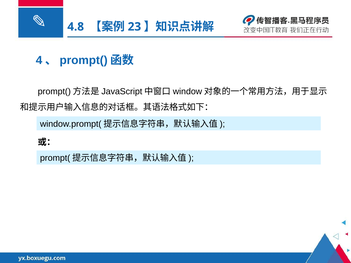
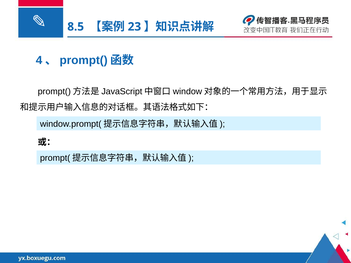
4.8: 4.8 -> 8.5
